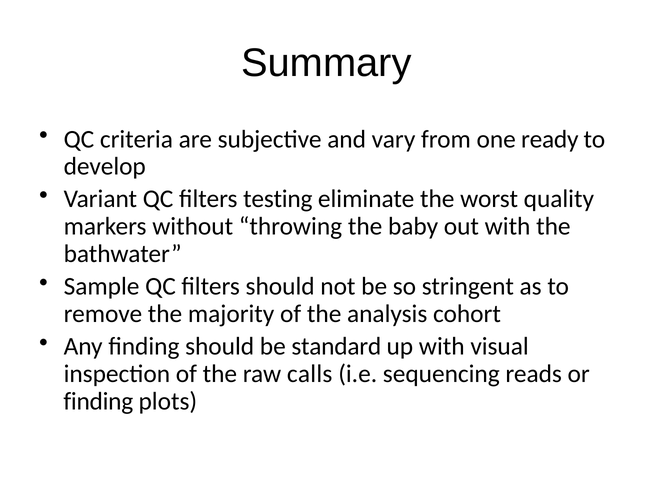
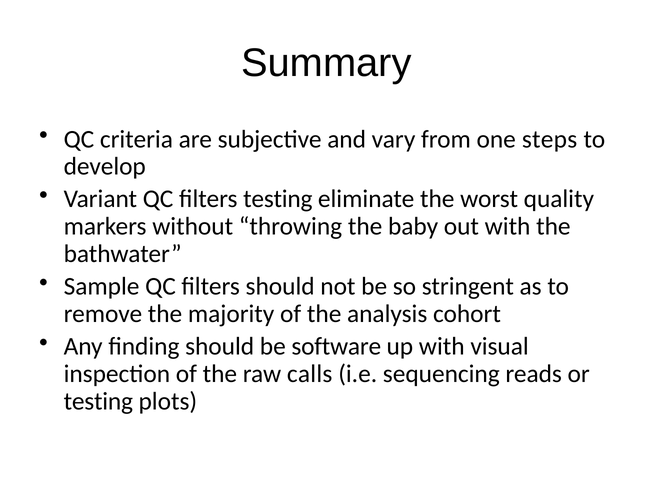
ready: ready -> steps
standard: standard -> software
finding at (98, 401): finding -> testing
